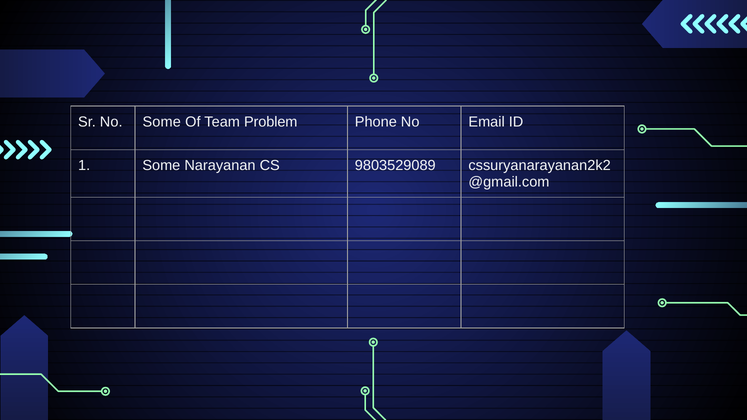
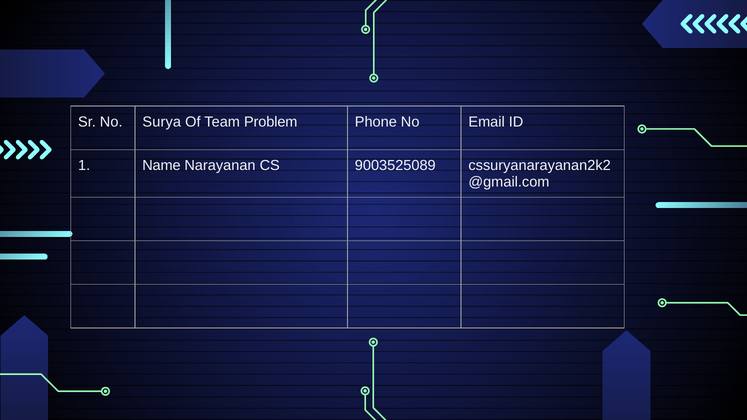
No Some: Some -> Surya
1 Some: Some -> Name
9803529089: 9803529089 -> 9003525089
